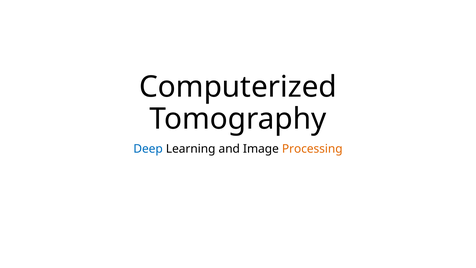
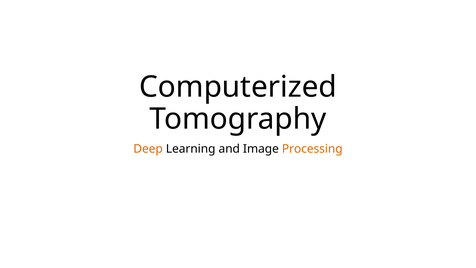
Deep colour: blue -> orange
